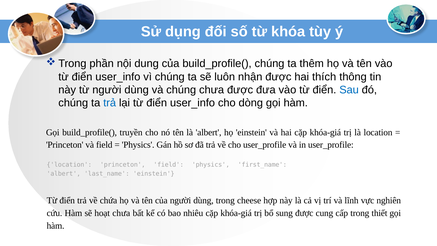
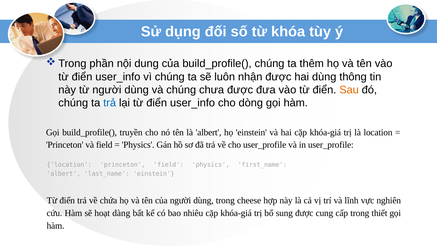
hai thích: thích -> dùng
Sau colour: blue -> orange
hoạt chưa: chưa -> dàng
